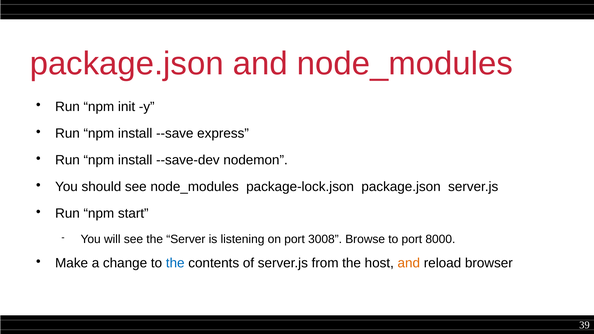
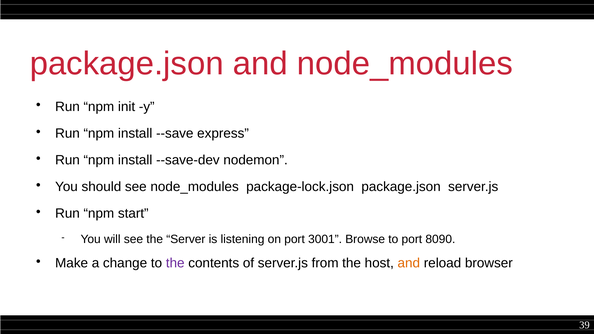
3008: 3008 -> 3001
8000: 8000 -> 8090
the at (175, 263) colour: blue -> purple
